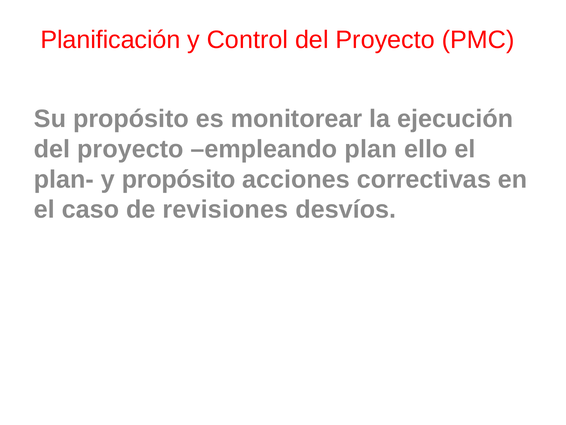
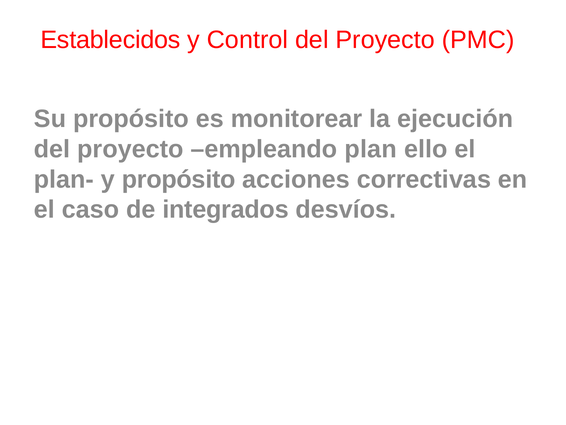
Planificación: Planificación -> Establecidos
revisiones: revisiones -> integrados
